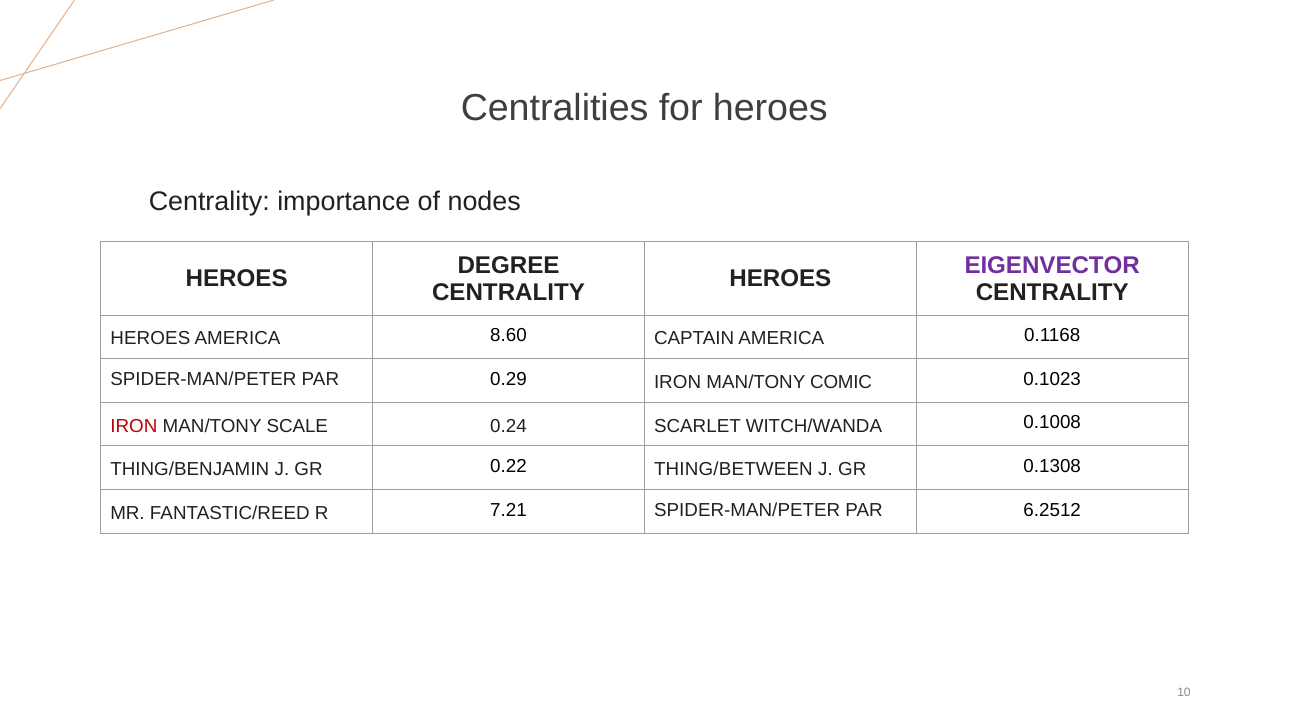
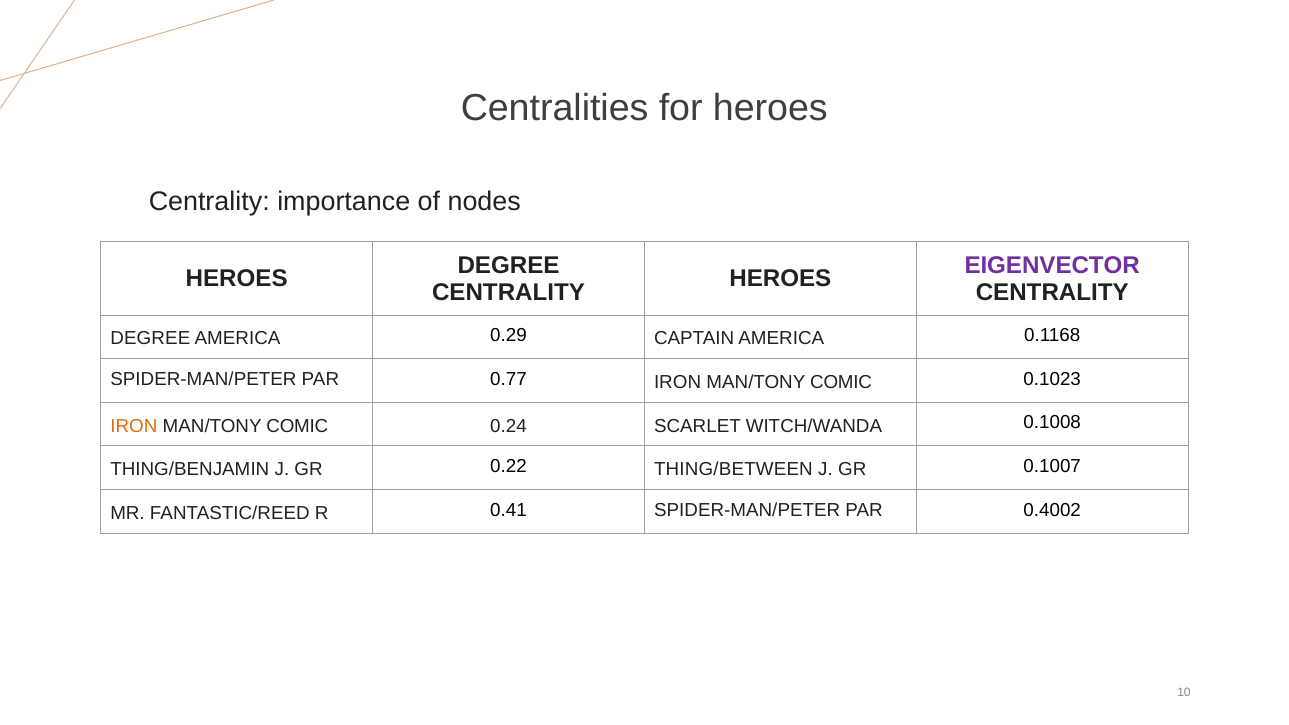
HEROES at (150, 339): HEROES -> DEGREE
8.60: 8.60 -> 0.29
0.29: 0.29 -> 0.77
IRON at (134, 426) colour: red -> orange
SCALE at (297, 426): SCALE -> COMIC
0.1308: 0.1308 -> 0.1007
7.21: 7.21 -> 0.41
6.2512: 6.2512 -> 0.4002
